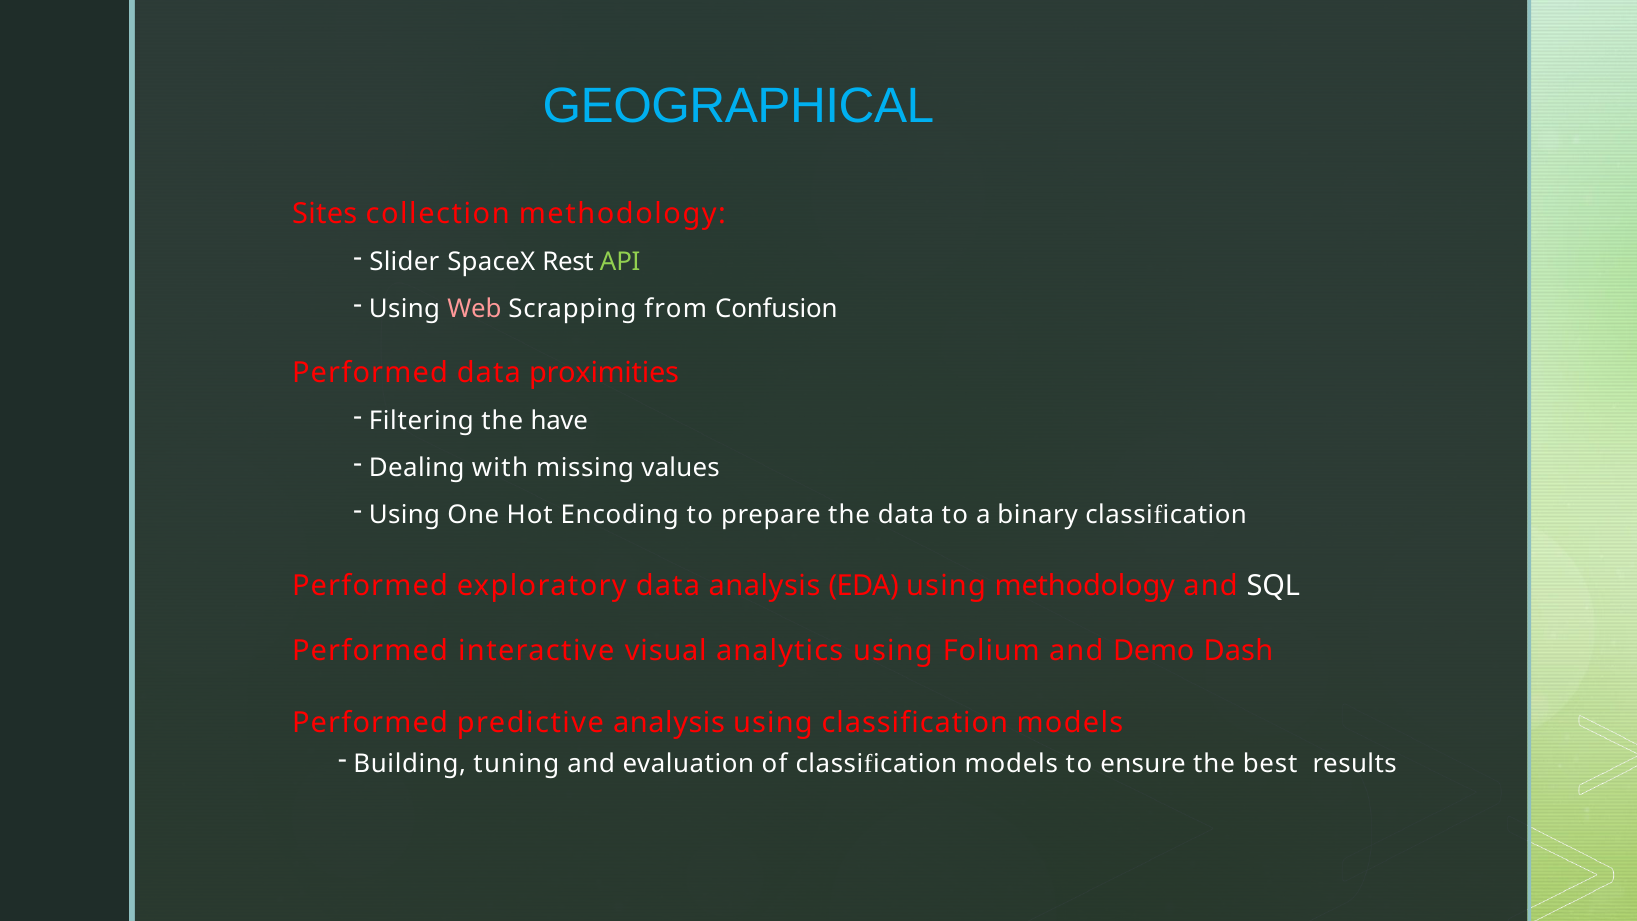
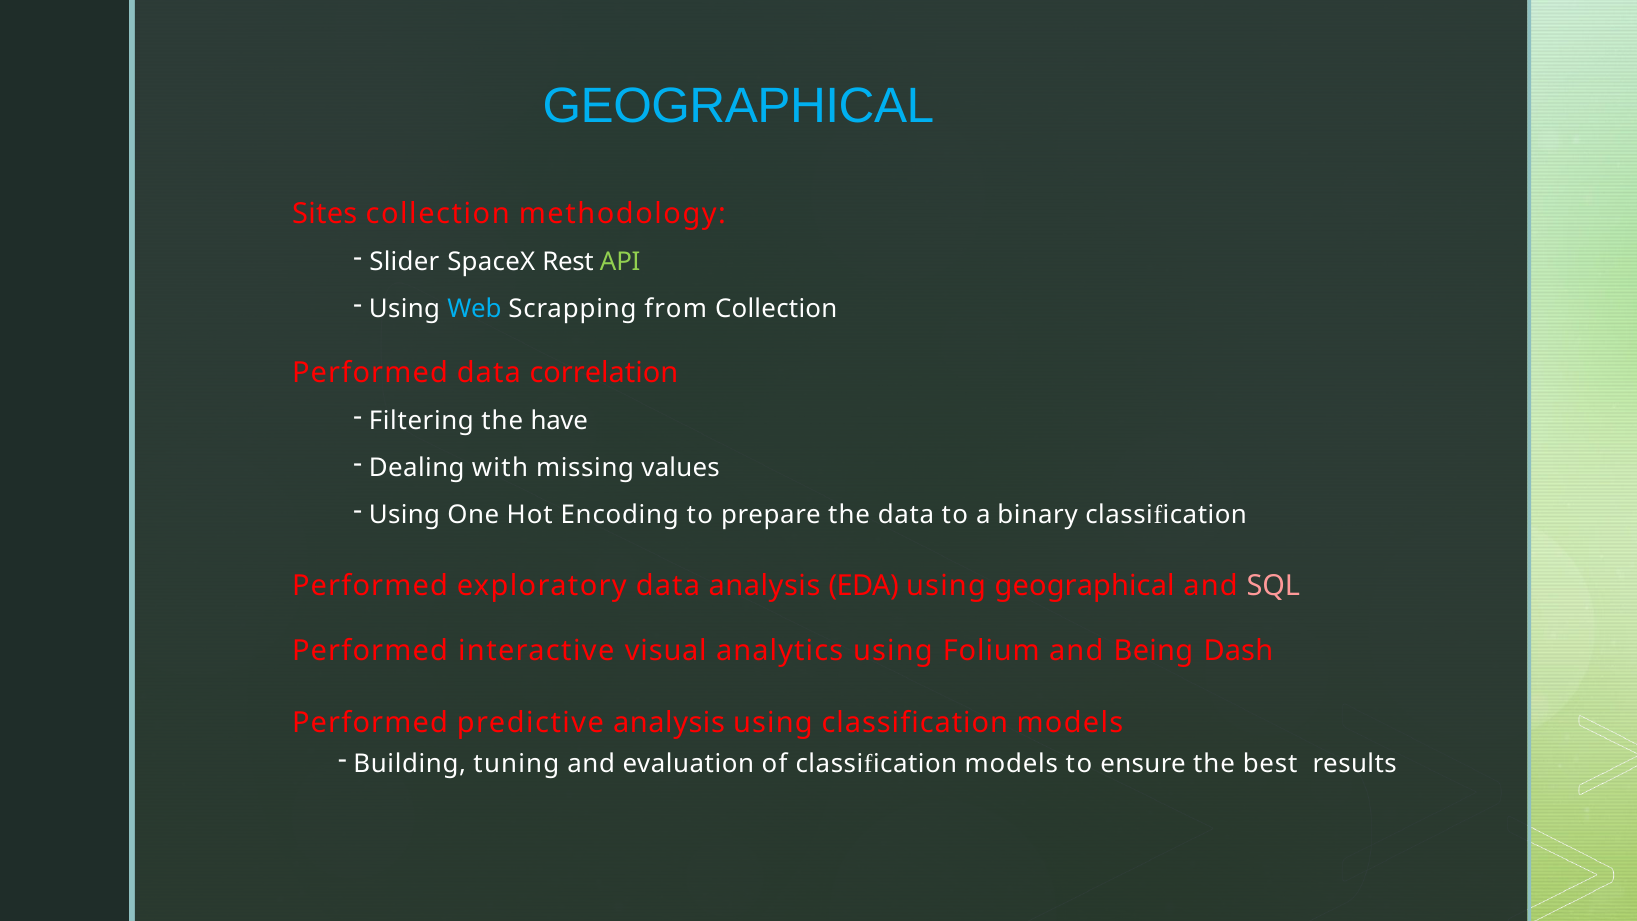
Web colour: pink -> light blue
from Confusion: Confusion -> Collection
proximities: proximities -> correlation
using methodology: methodology -> geographical
SQL colour: white -> pink
Demo: Demo -> Being
